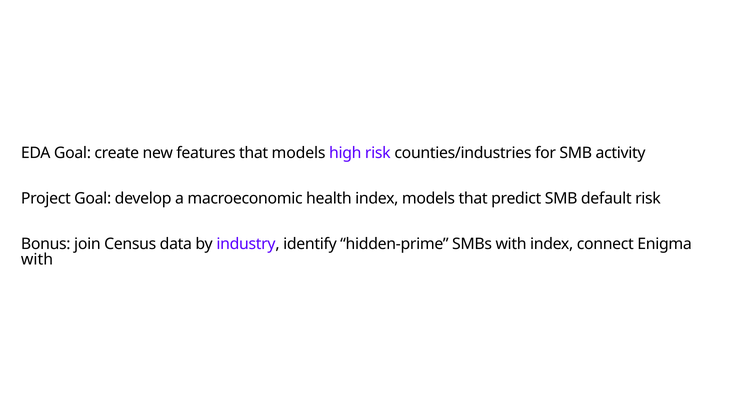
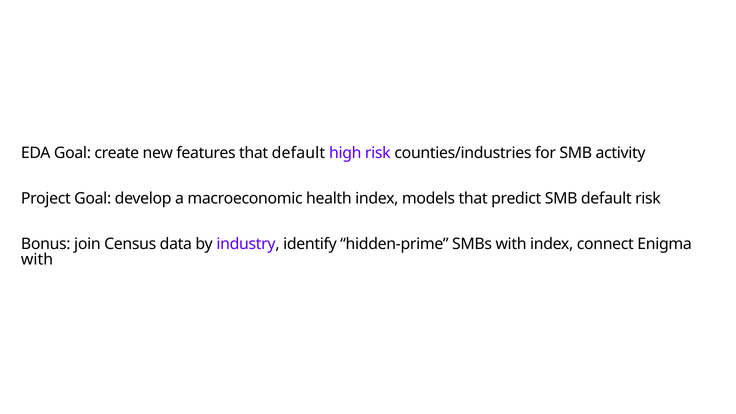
that models: models -> default
